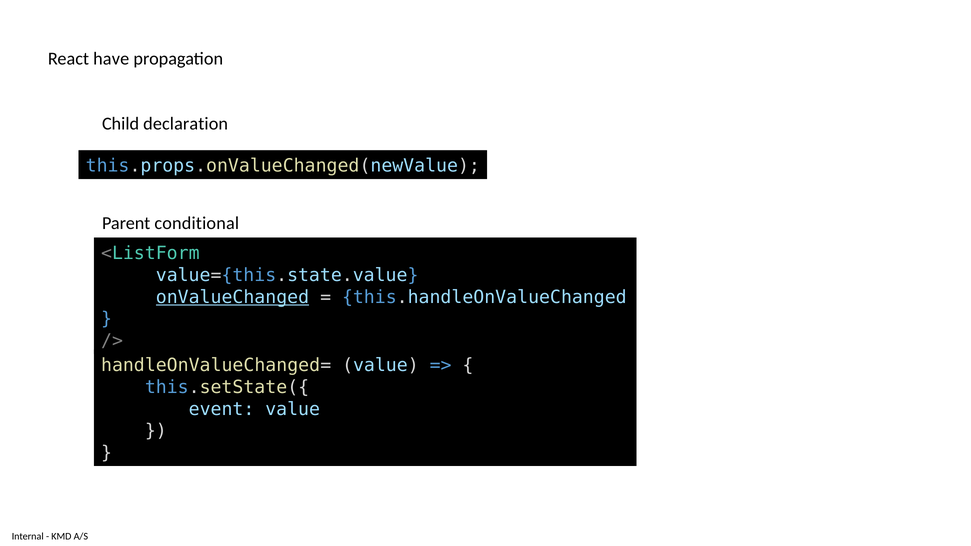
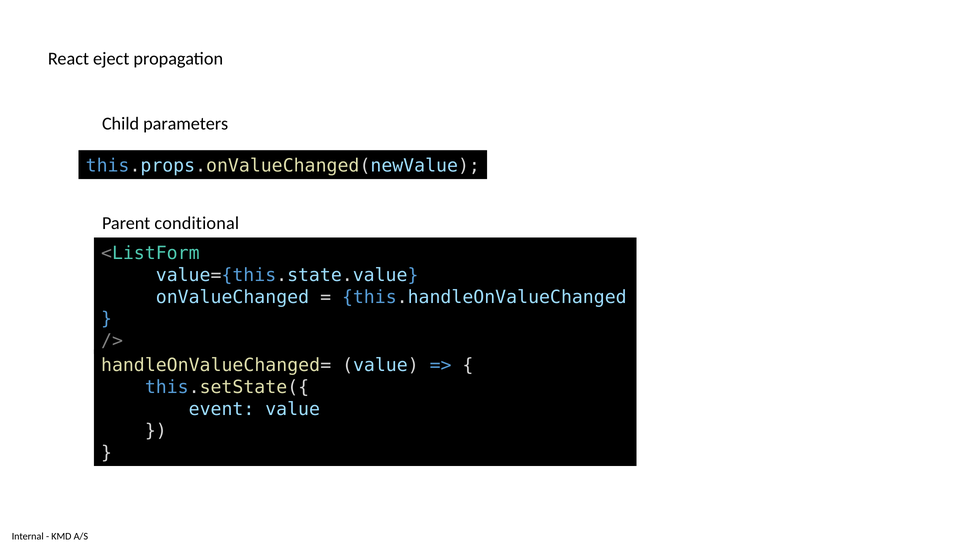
have: have -> eject
declaration: declaration -> parameters
onValueChanged underline: present -> none
